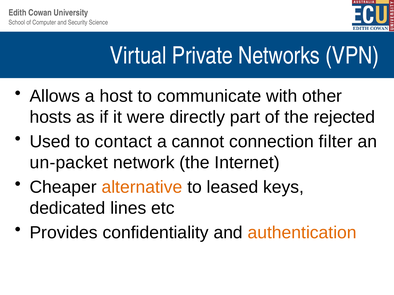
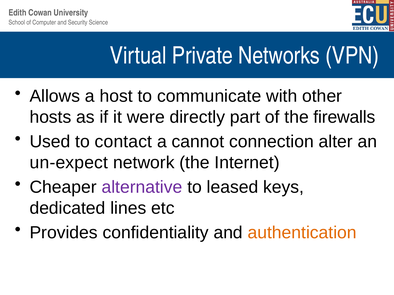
rejected: rejected -> firewalls
filter: filter -> alter
un-packet: un-packet -> un-expect
alternative colour: orange -> purple
